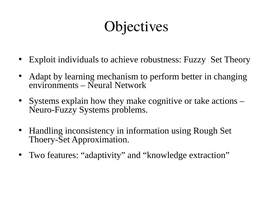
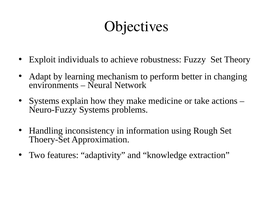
cognitive: cognitive -> medicine
